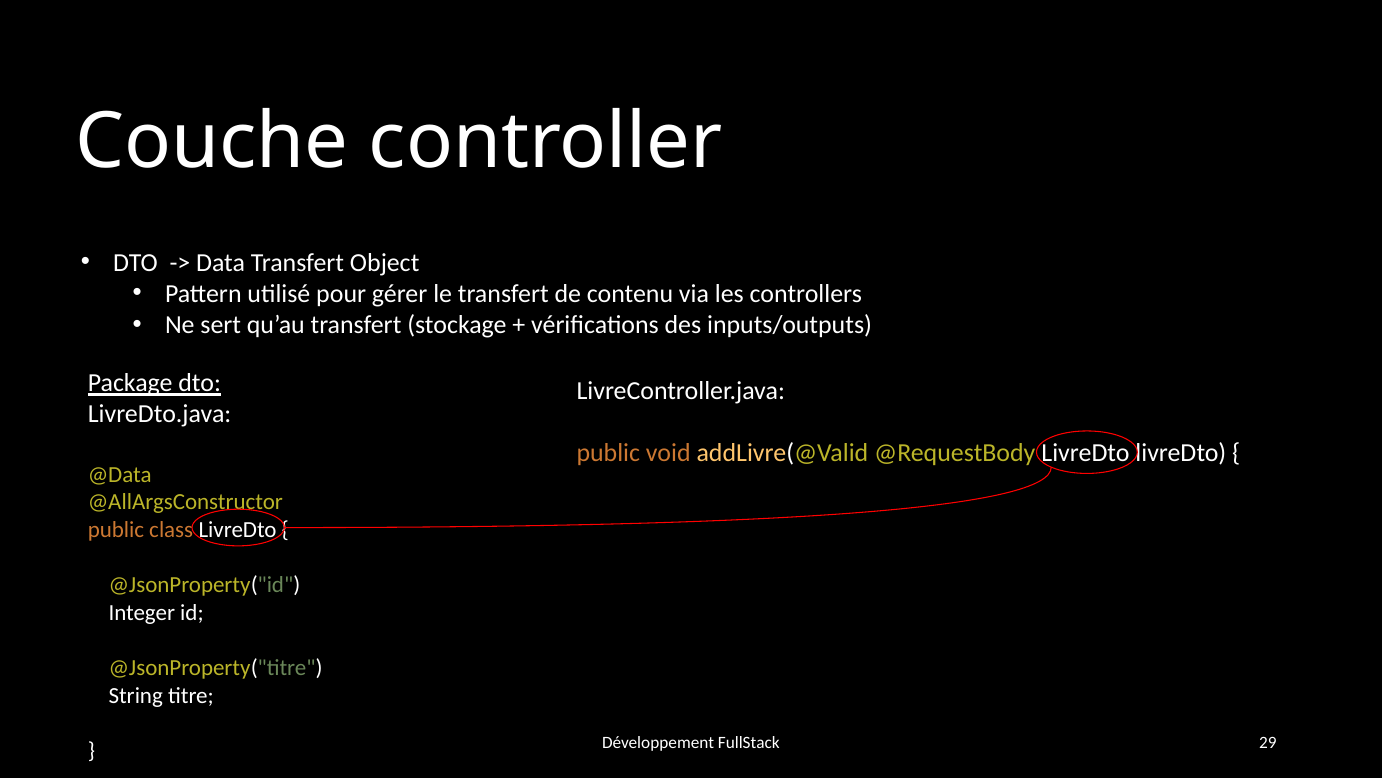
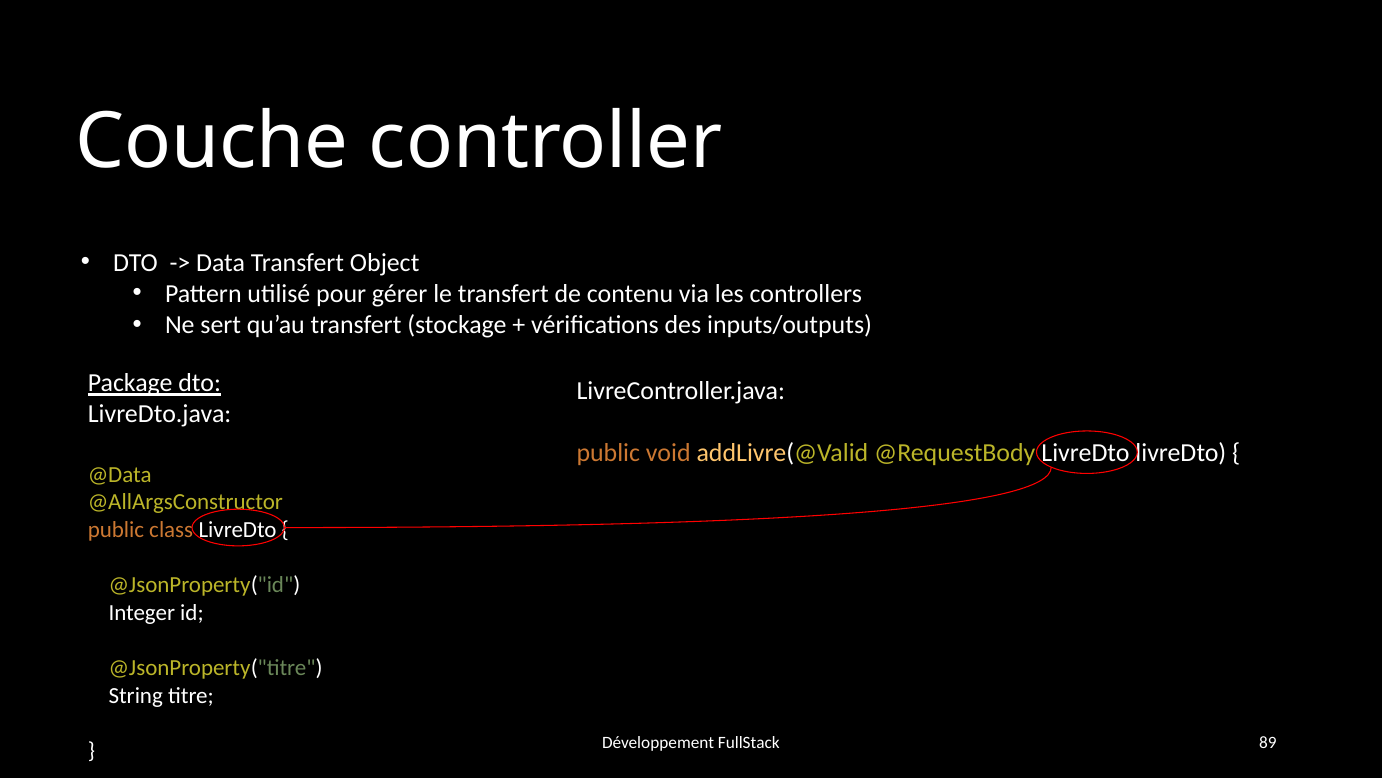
29: 29 -> 89
